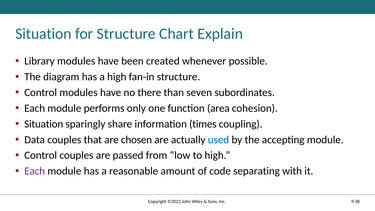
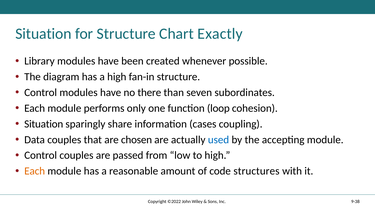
Explain: Explain -> Exactly
area: area -> loop
times: times -> cases
Each at (35, 171) colour: purple -> orange
separating: separating -> structures
